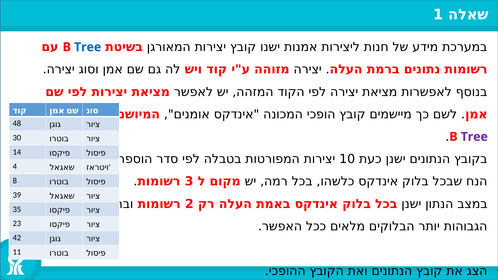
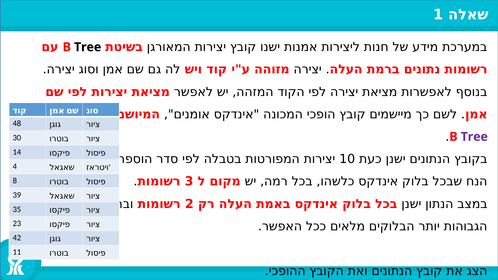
Tree at (88, 47) colour: blue -> black
